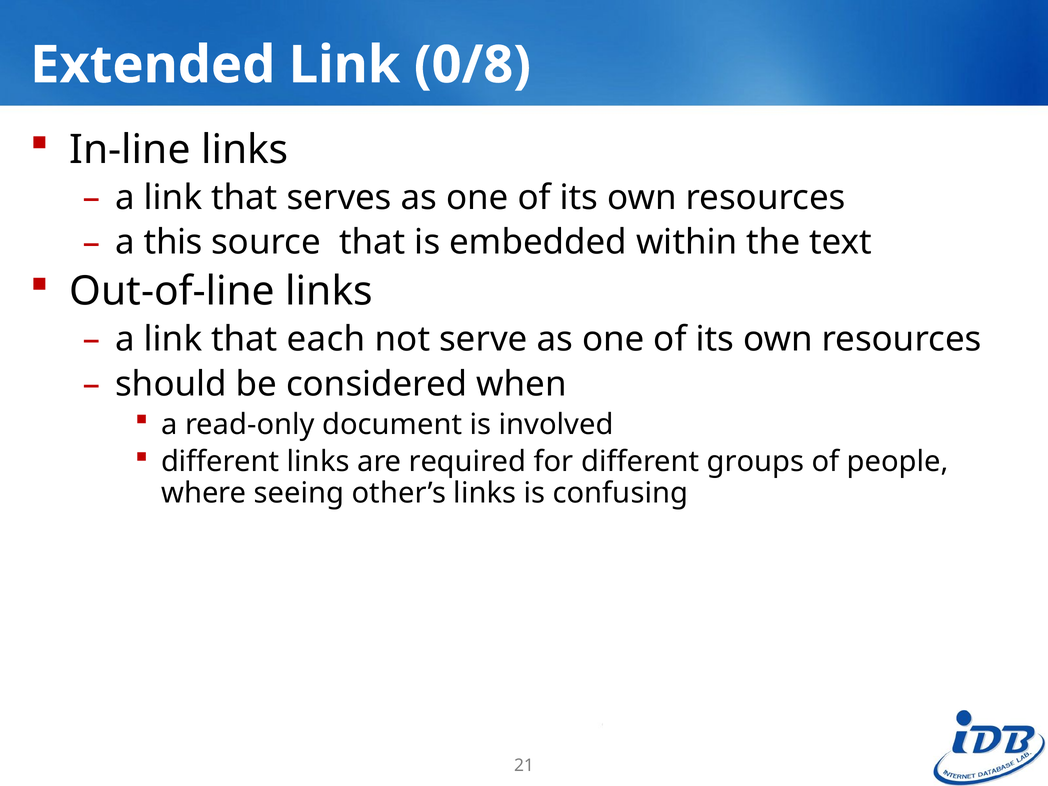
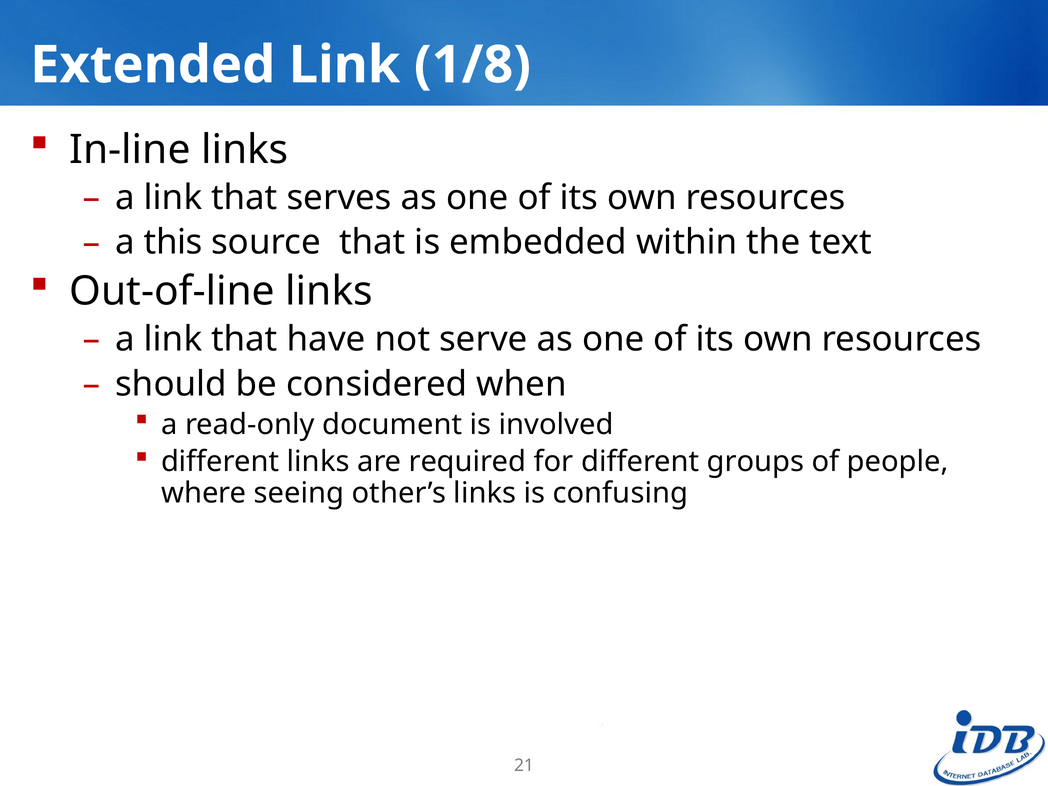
0/8: 0/8 -> 1/8
each: each -> have
